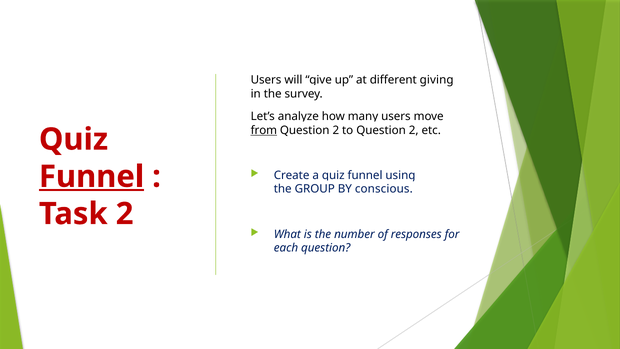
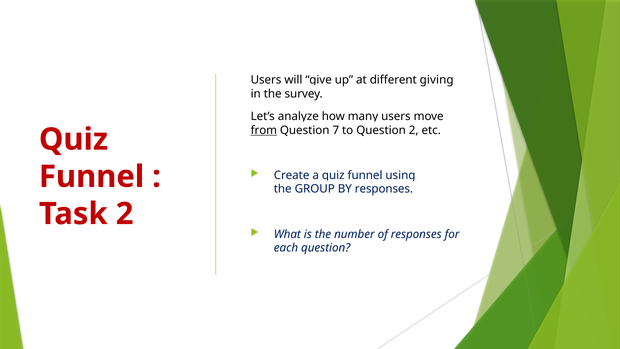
2 at (336, 130): 2 -> 7
Funnel at (92, 177) underline: present -> none
BY conscious: conscious -> responses
